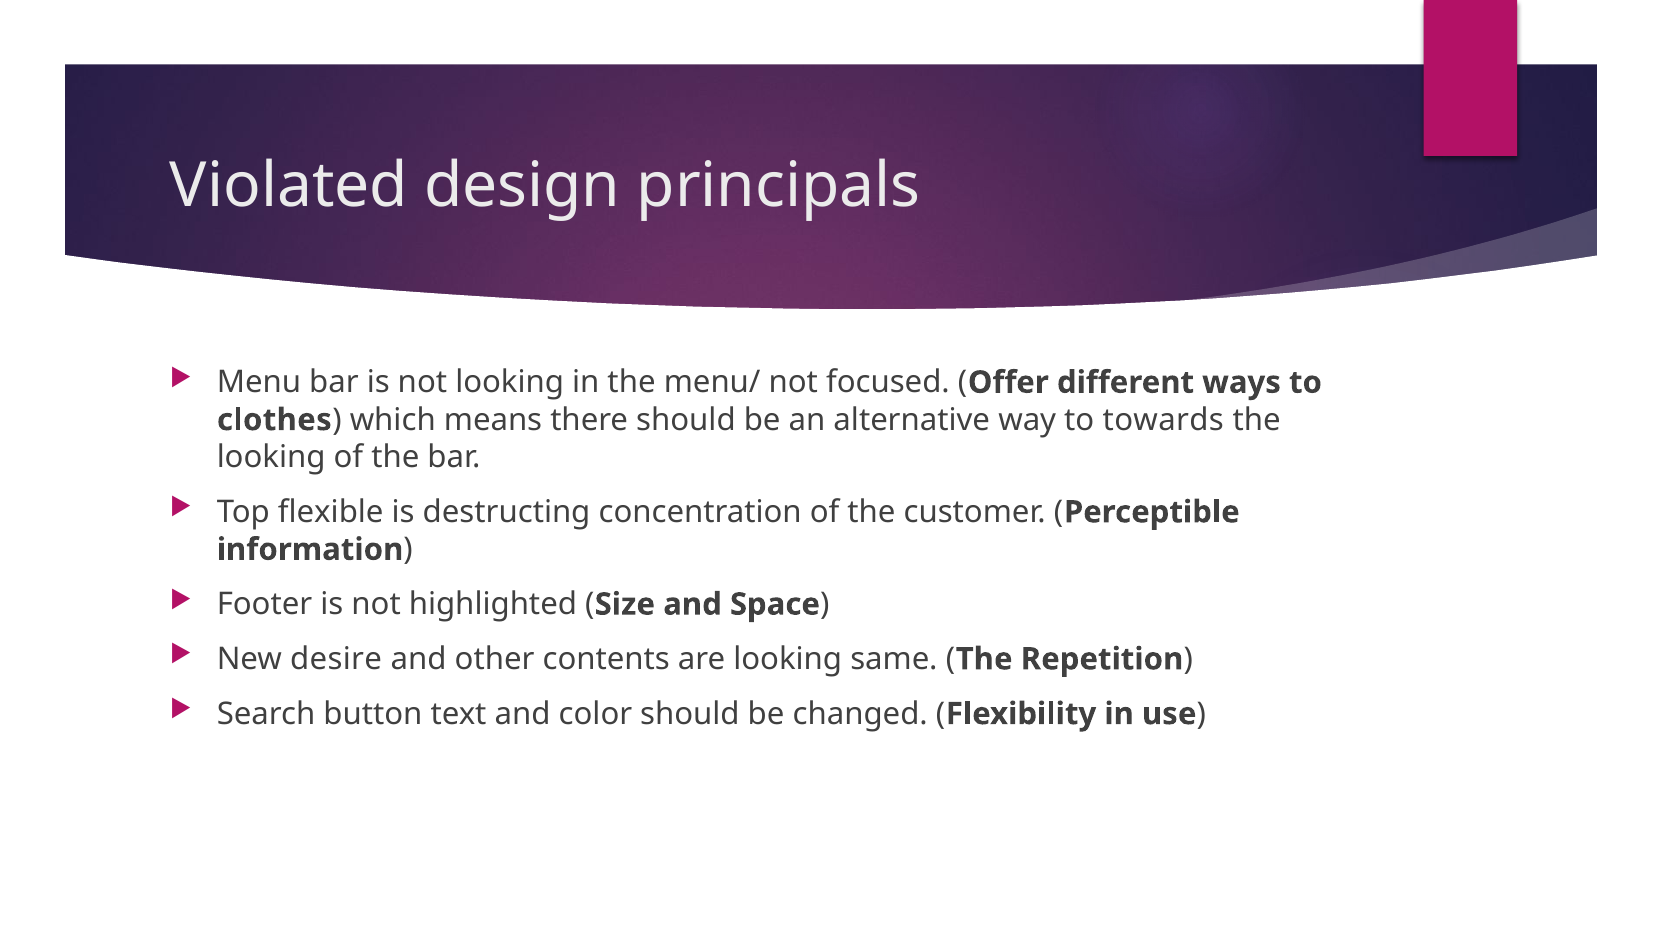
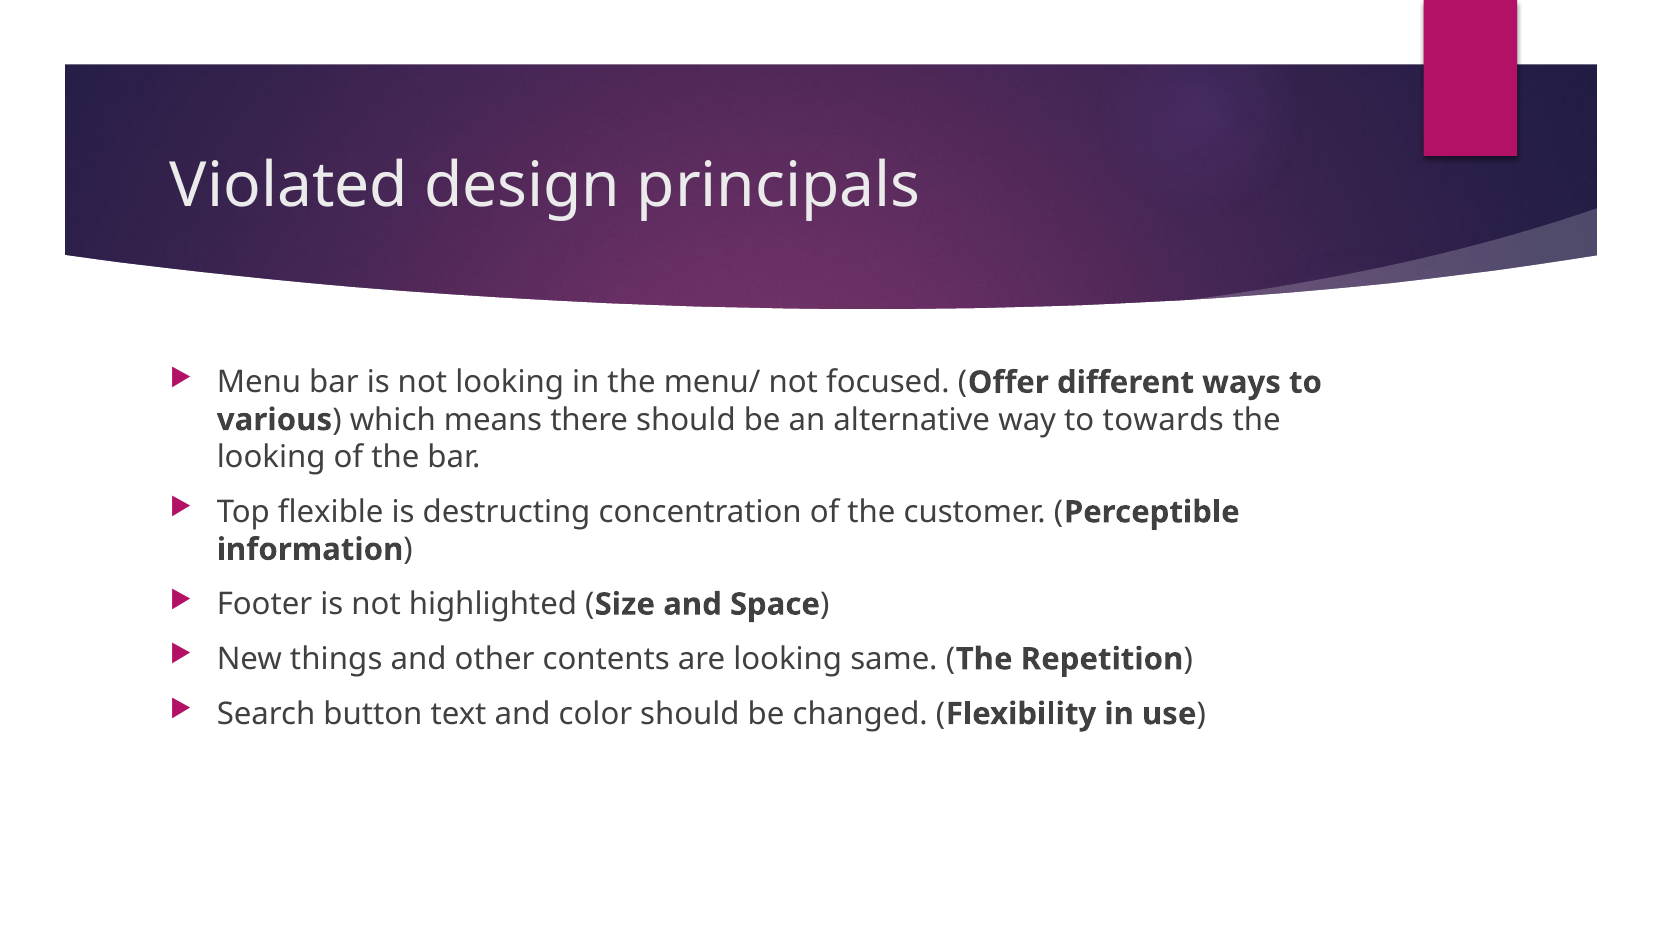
clothes: clothes -> various
desire: desire -> things
